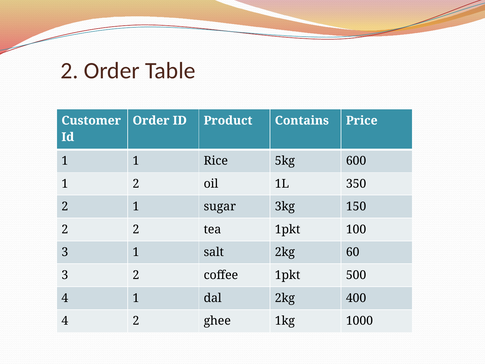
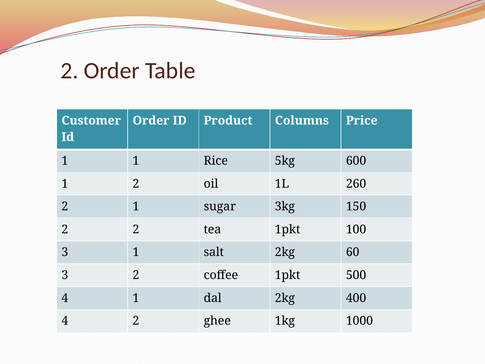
Contains: Contains -> Columns
350: 350 -> 260
